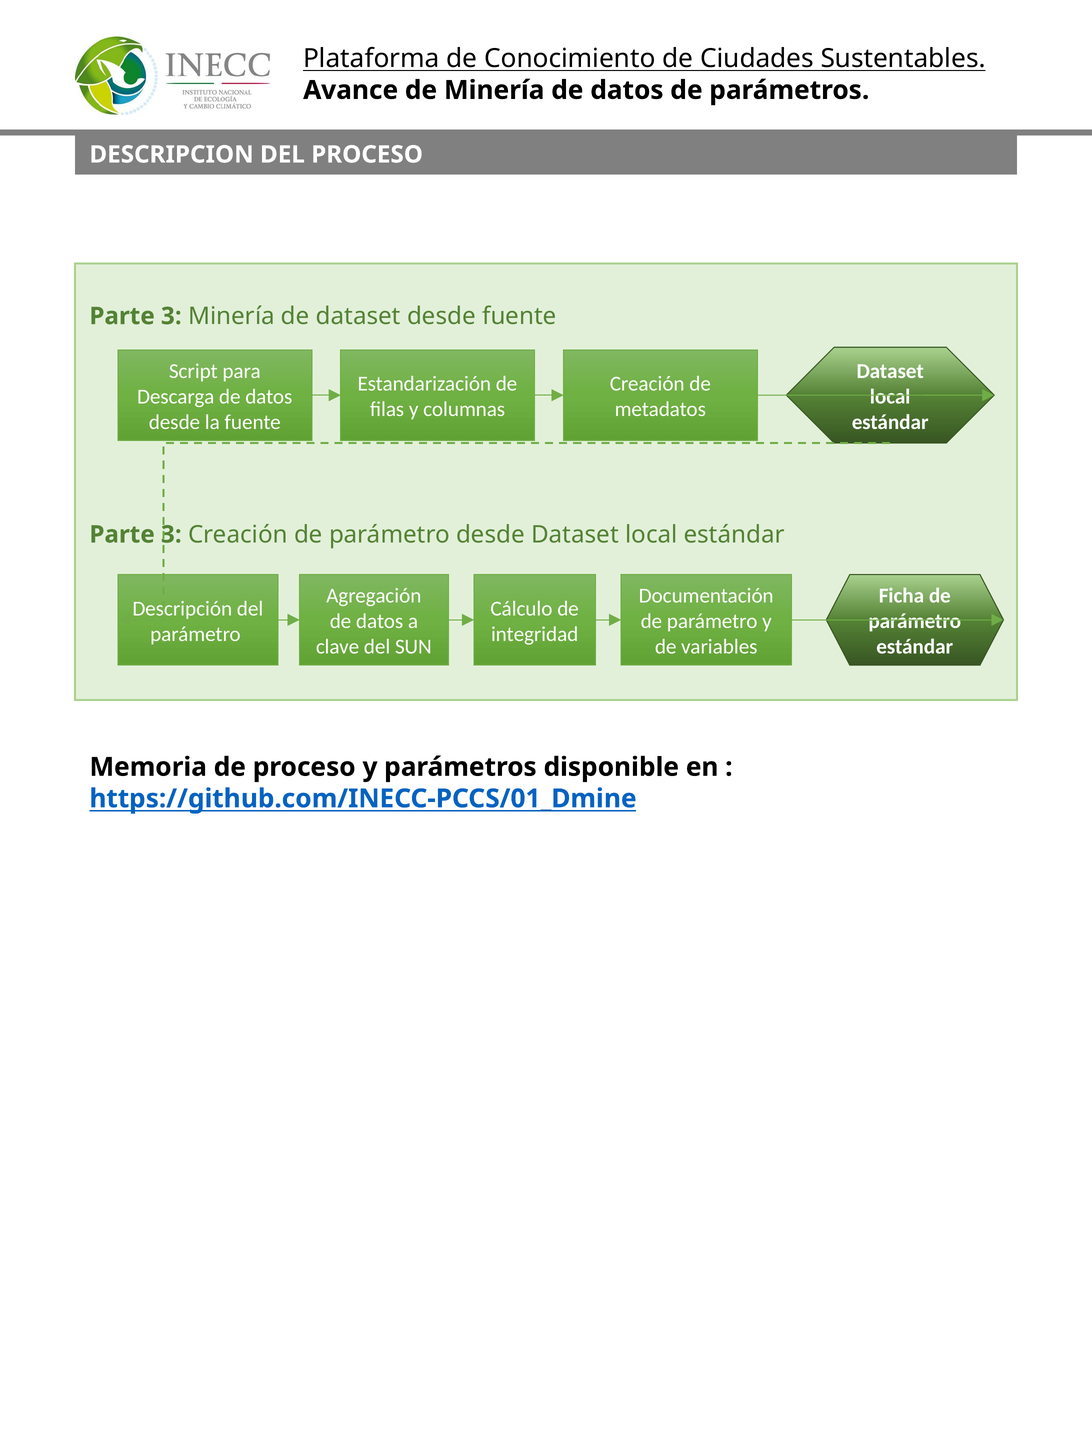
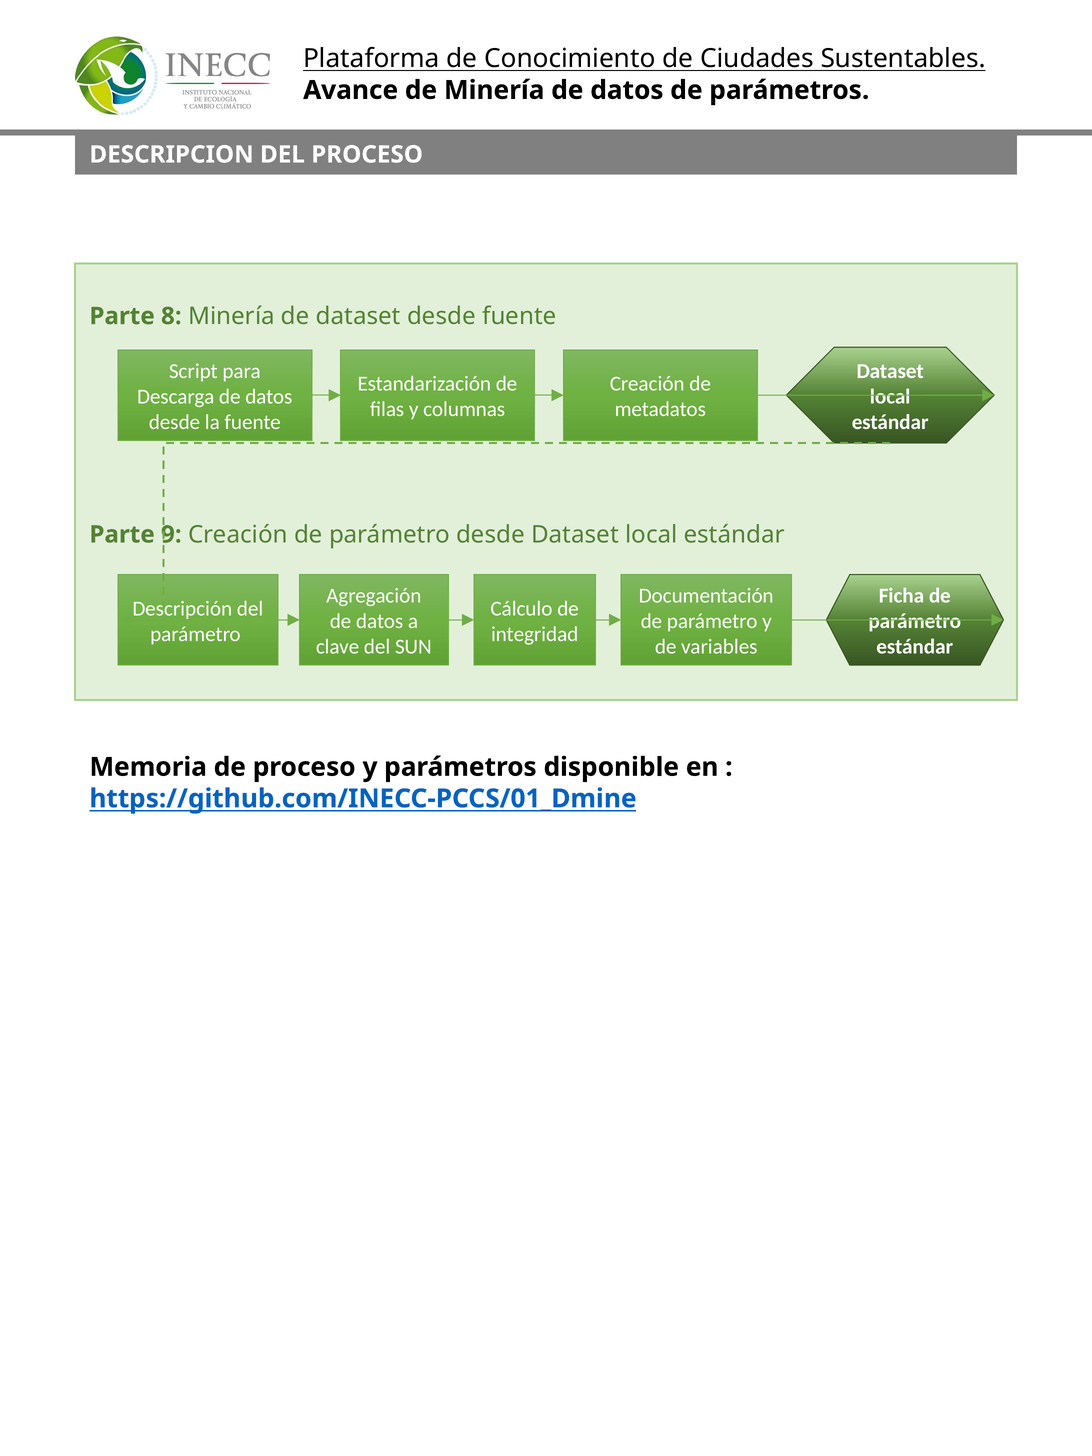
3 at (171, 316): 3 -> 8
3 at (171, 535): 3 -> 9
